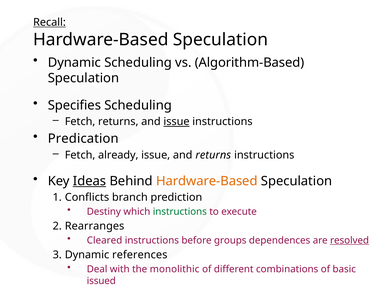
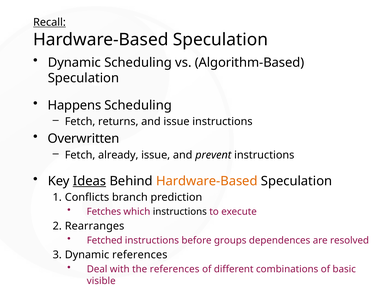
Specifies: Specifies -> Happens
issue at (176, 122) underline: present -> none
Predication: Predication -> Overwritten
and returns: returns -> prevent
Destiny: Destiny -> Fetches
instructions at (180, 212) colour: green -> black
Cleared: Cleared -> Fetched
resolved underline: present -> none
the monolithic: monolithic -> references
issued: issued -> visible
